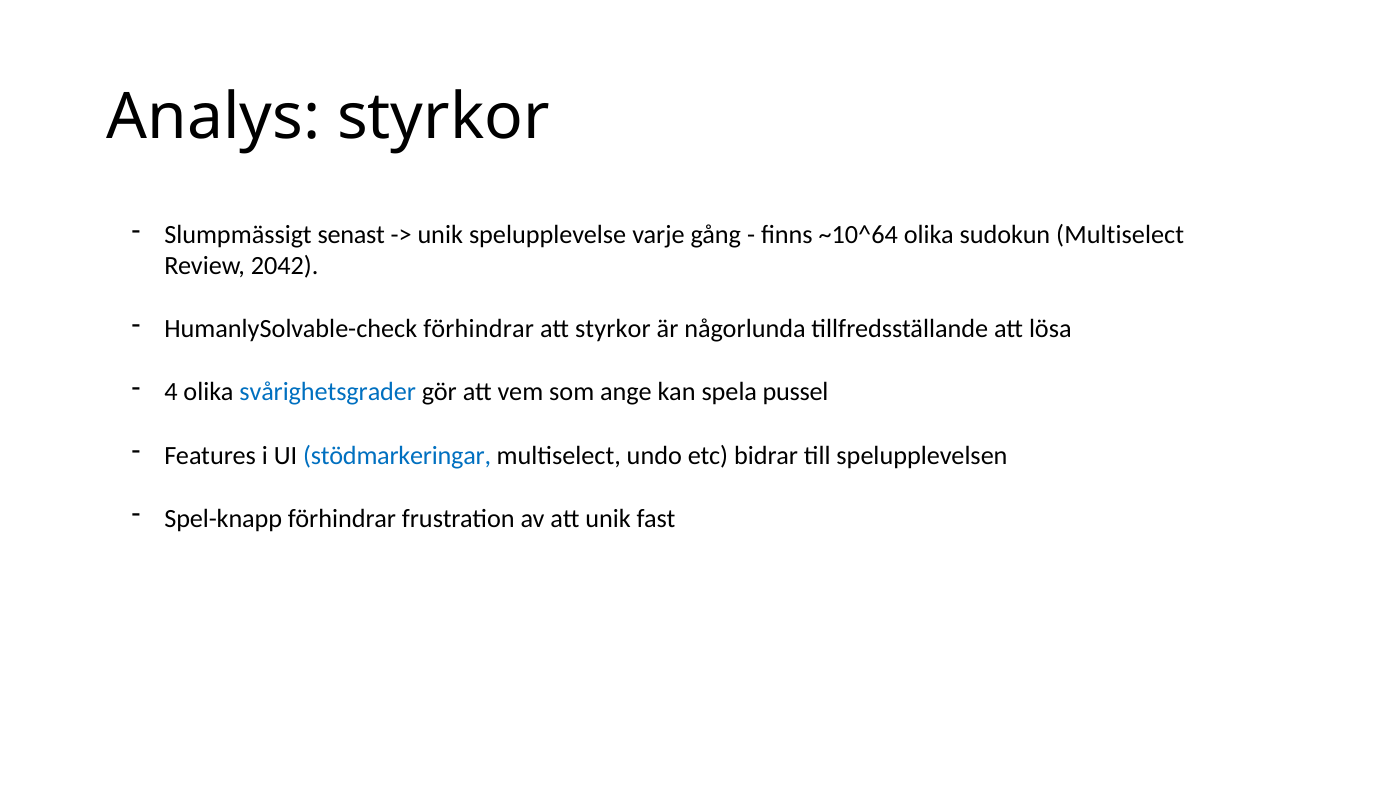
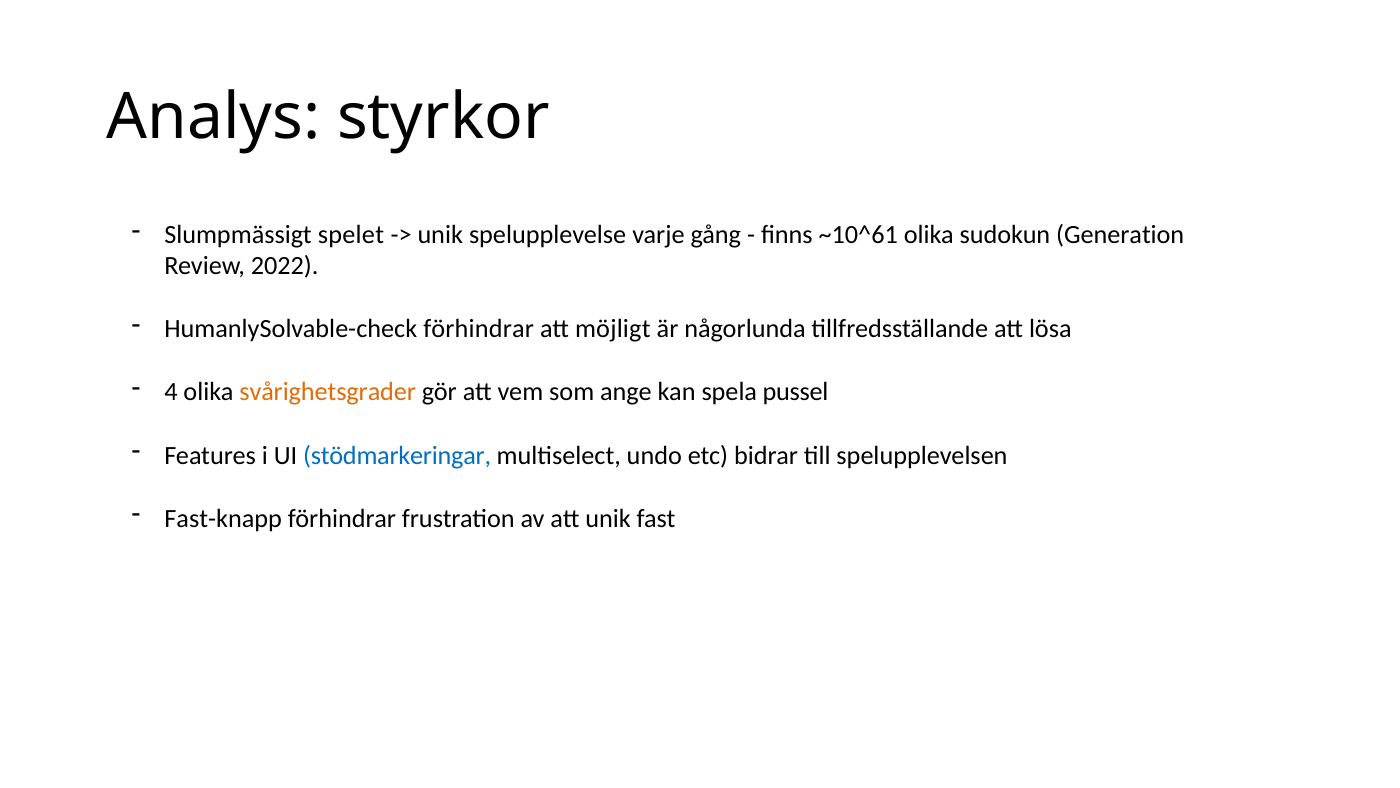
senast: senast -> spelet
~10^64: ~10^64 -> ~10^61
sudokun Multiselect: Multiselect -> Generation
2042: 2042 -> 2022
att styrkor: styrkor -> möjligt
svårighetsgrader colour: blue -> orange
Spel-knapp: Spel-knapp -> Fast-knapp
